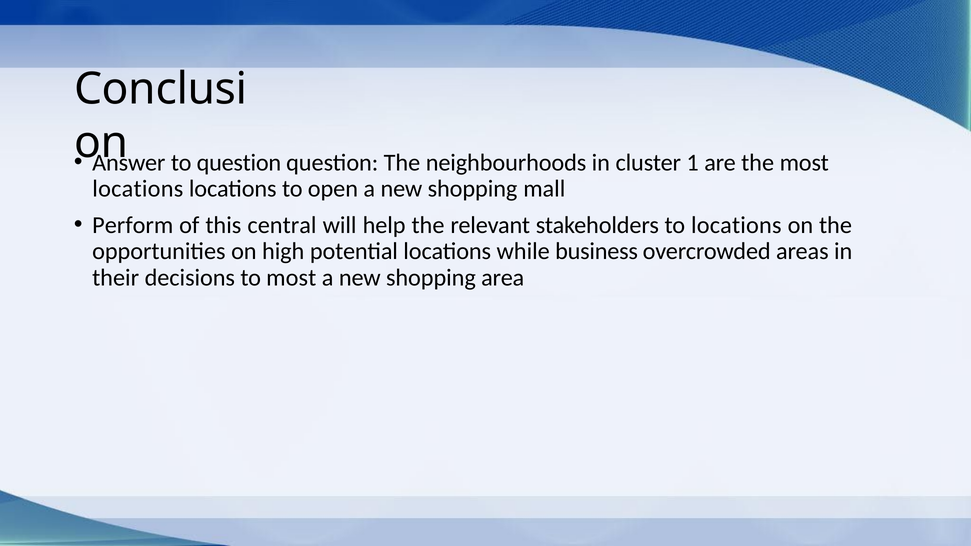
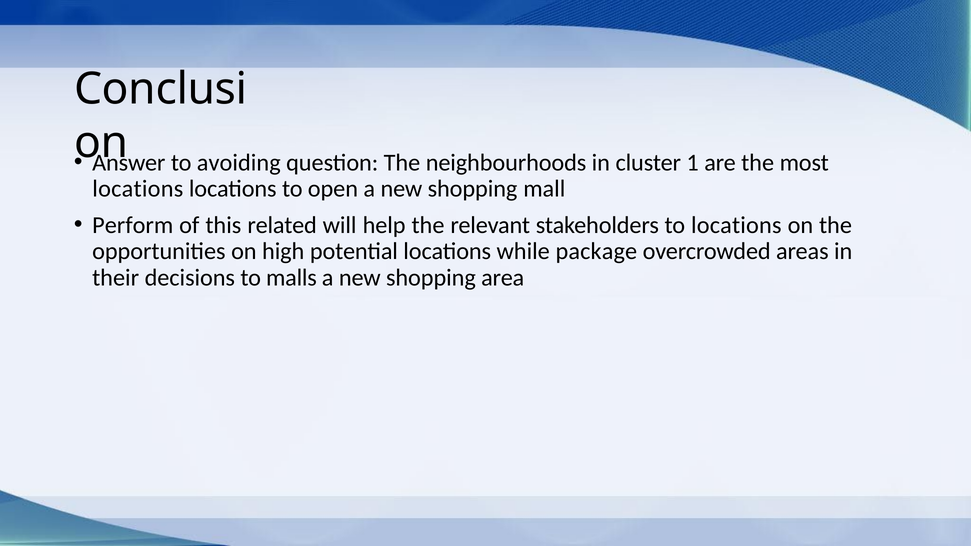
to question: question -> avoiding
central: central -> related
business: business -> package
to most: most -> malls
